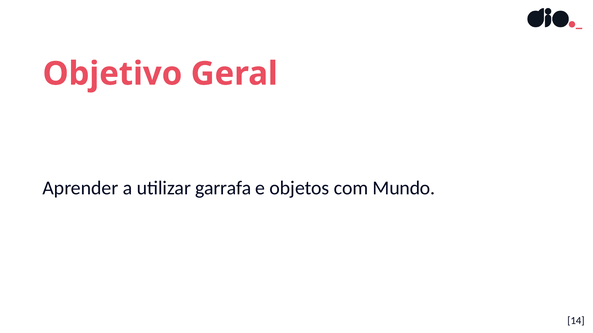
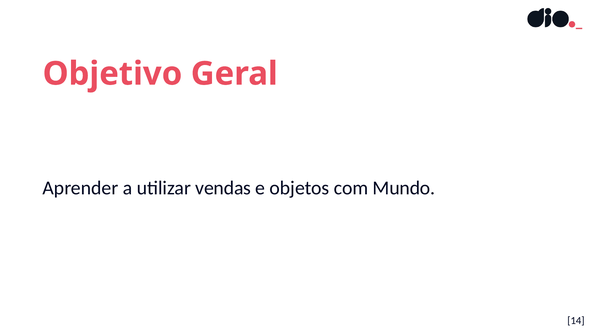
garrafa: garrafa -> vendas
